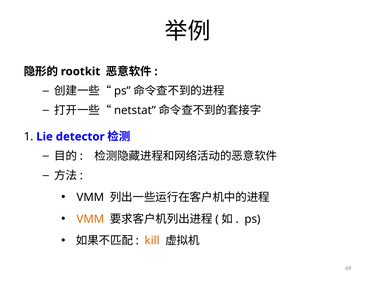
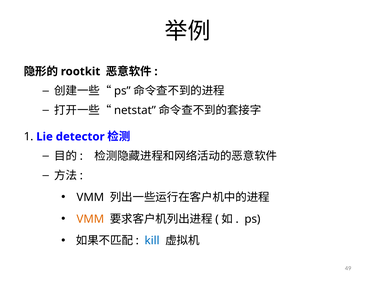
kill colour: orange -> blue
